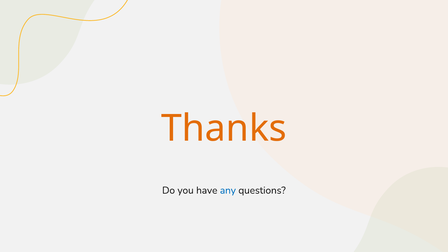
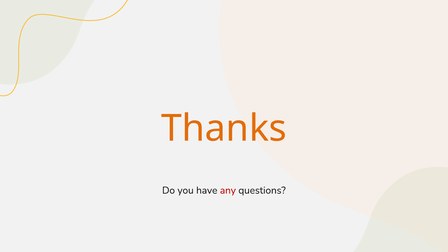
any colour: blue -> red
